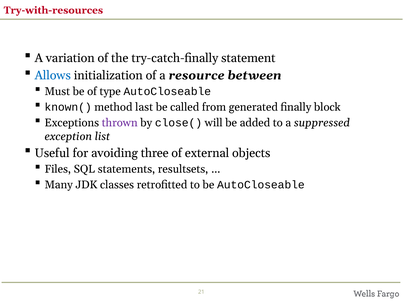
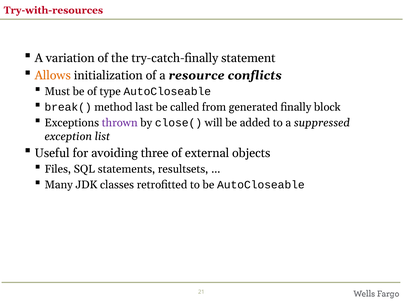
Allows colour: blue -> orange
between: between -> conflicts
known(: known( -> break(
